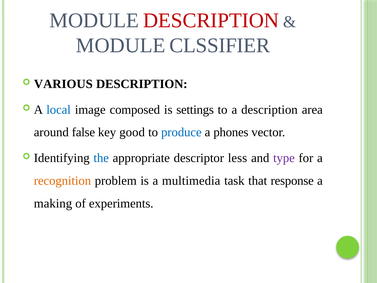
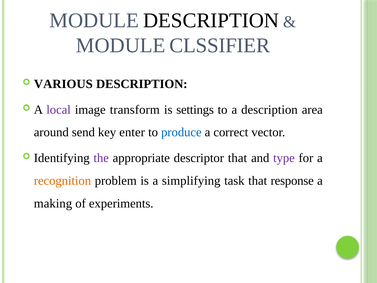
DESCRIPTION at (211, 20) colour: red -> black
local colour: blue -> purple
composed: composed -> transform
false: false -> send
good: good -> enter
phones: phones -> correct
the colour: blue -> purple
descriptor less: less -> that
multimedia: multimedia -> simplifying
